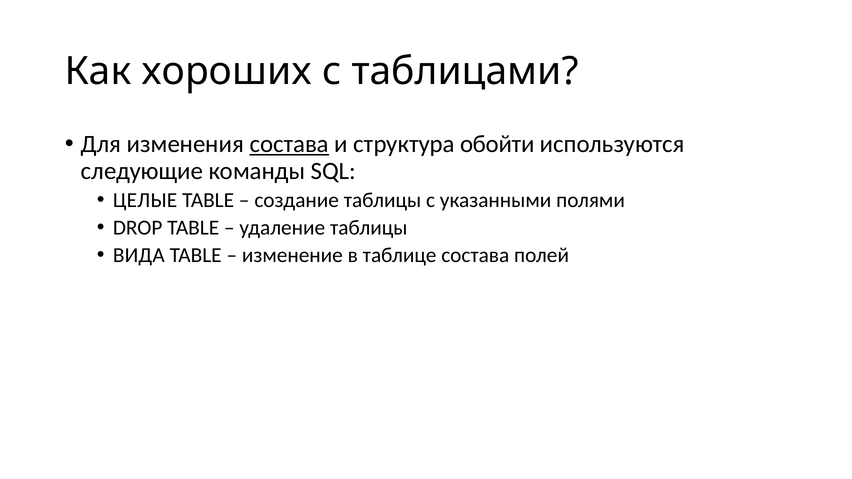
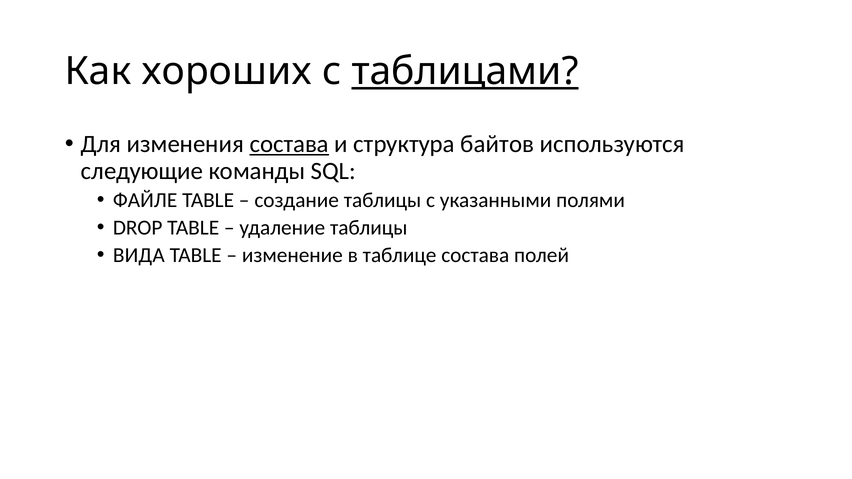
таблицами underline: none -> present
обойти: обойти -> байтов
ЦЕЛЫЕ: ЦЕЛЫЕ -> ФАЙЛЕ
